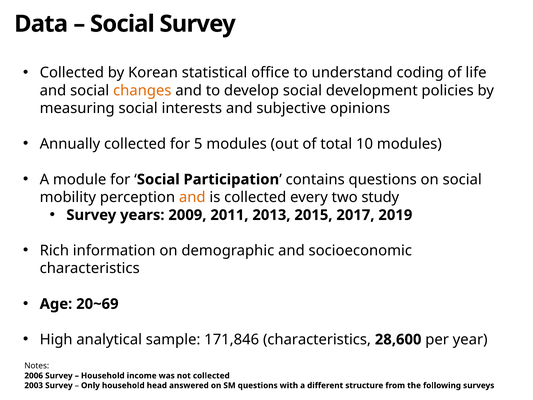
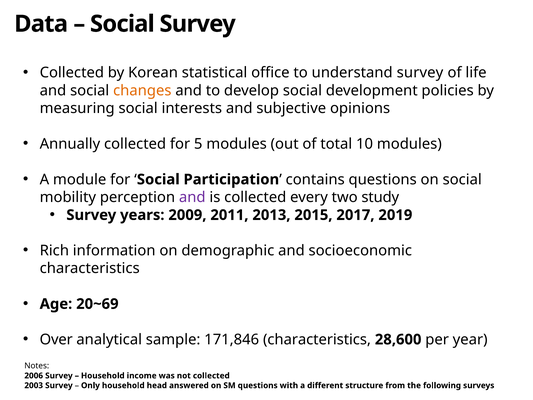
understand coding: coding -> survey
and at (192, 197) colour: orange -> purple
High: High -> Over
